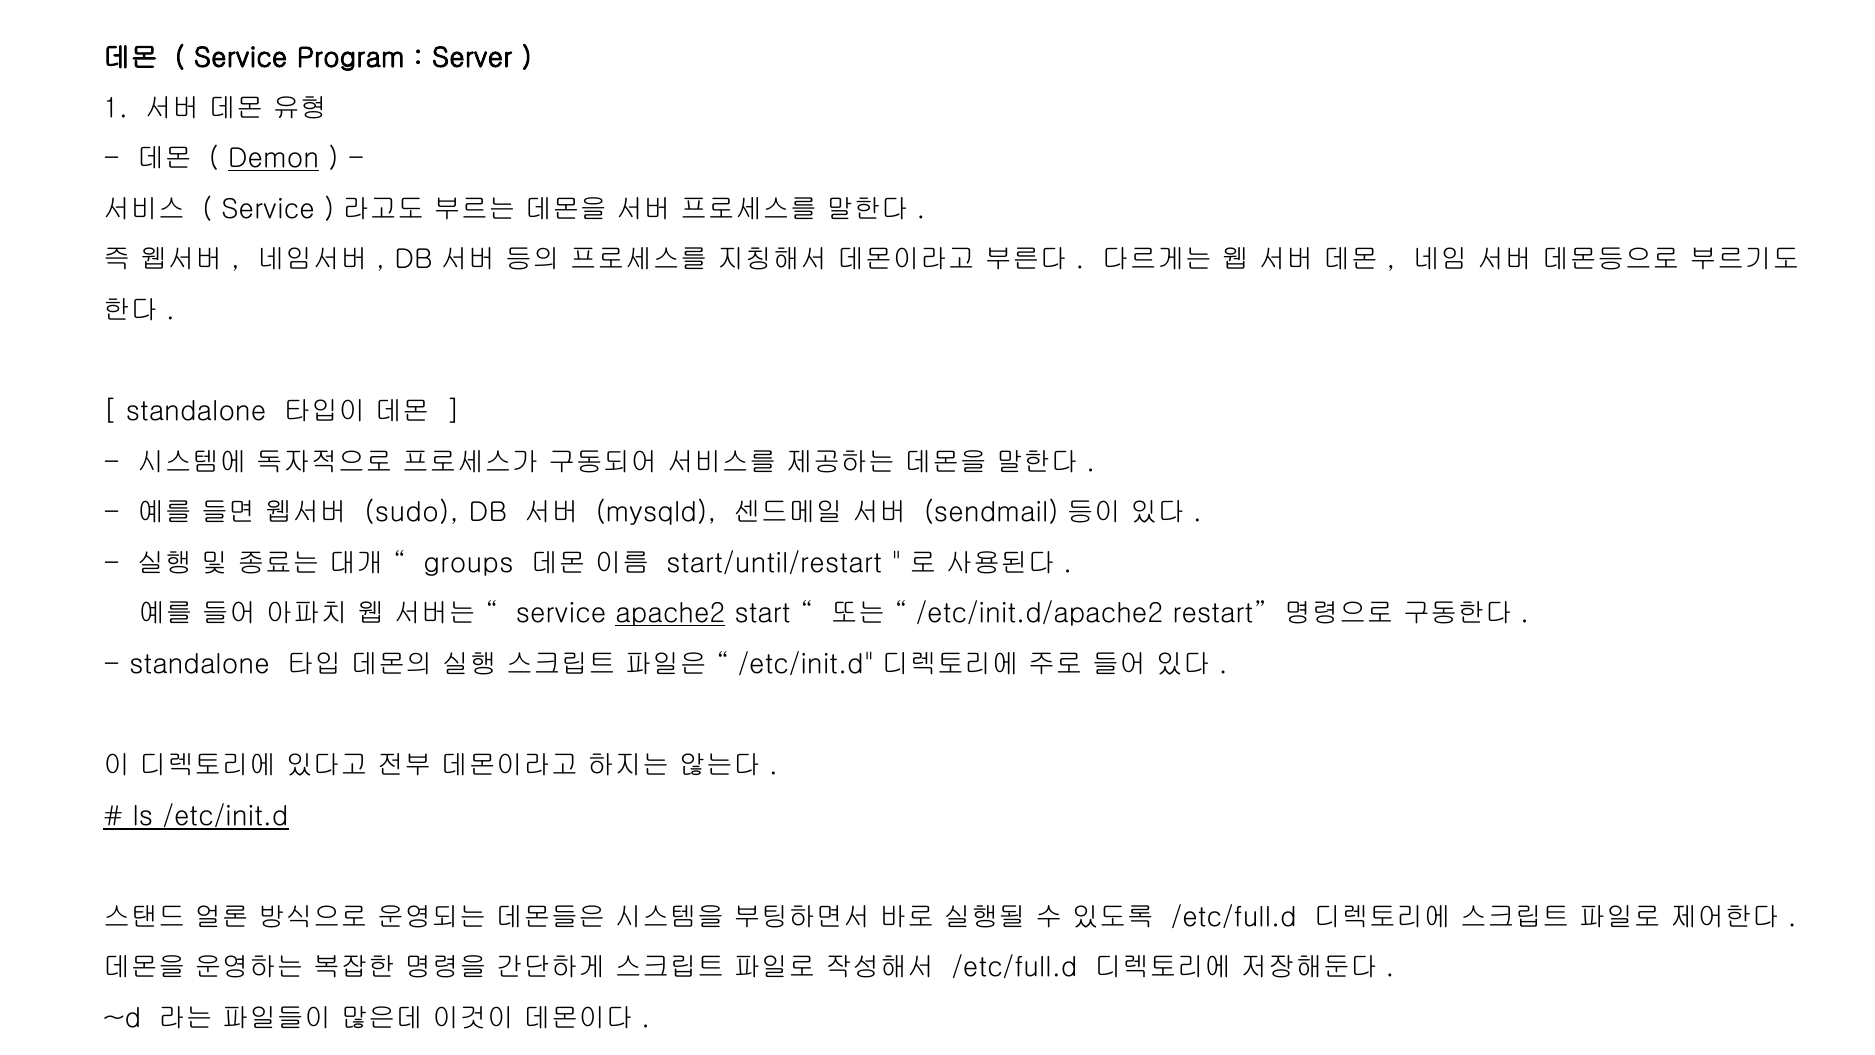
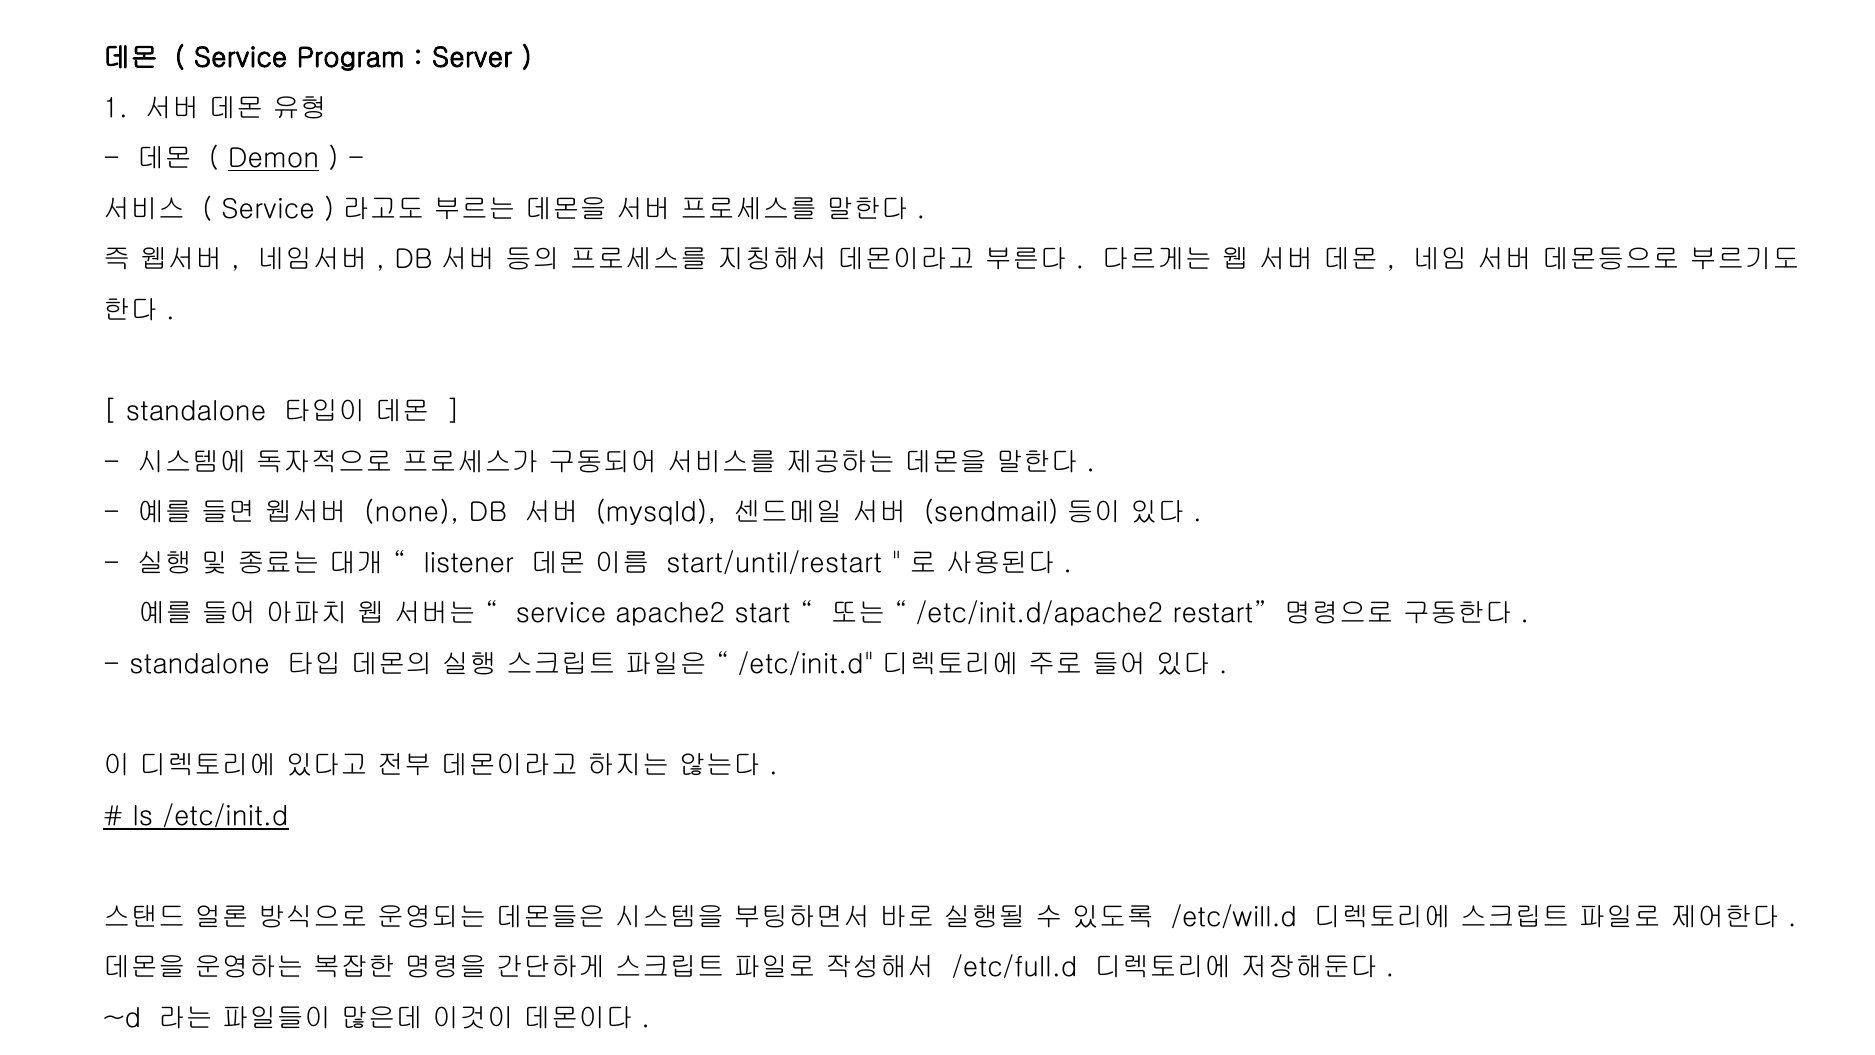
sudo: sudo -> none
groups: groups -> listener
apache2 underline: present -> none
/etc/full.d at (1234, 917): /etc/full.d -> /etc/will.d
